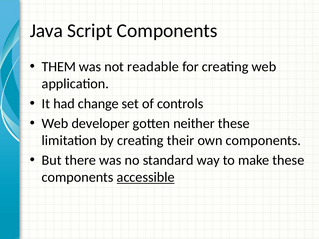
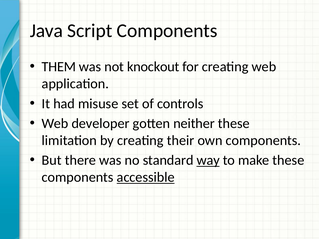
readable: readable -> knockout
change: change -> misuse
way underline: none -> present
